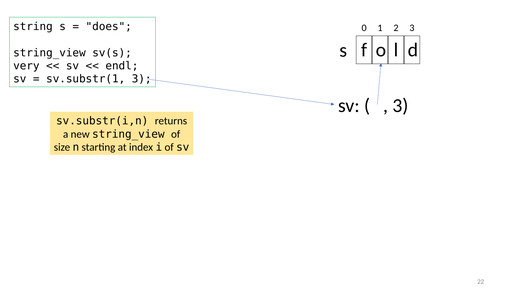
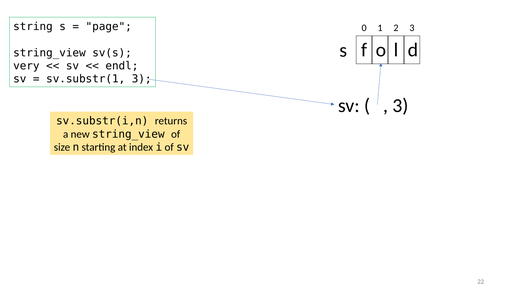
does: does -> page
